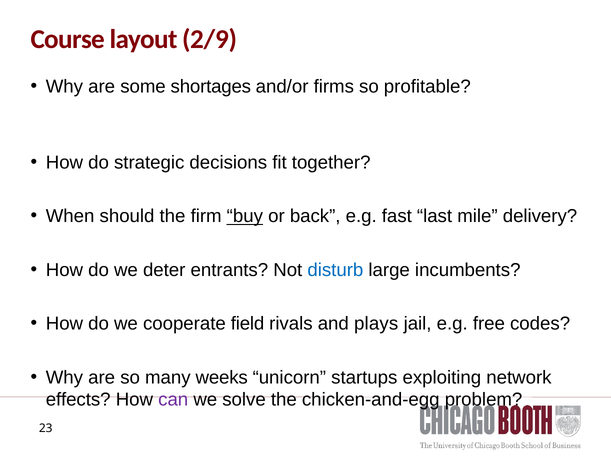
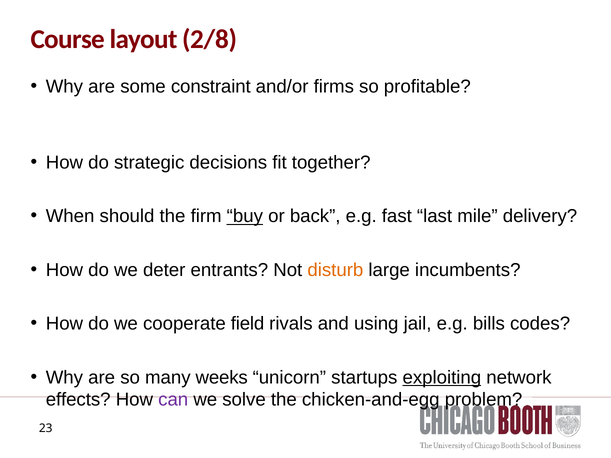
2/9: 2/9 -> 2/8
shortages: shortages -> constraint
disturb colour: blue -> orange
plays: plays -> using
free: free -> bills
exploiting underline: none -> present
